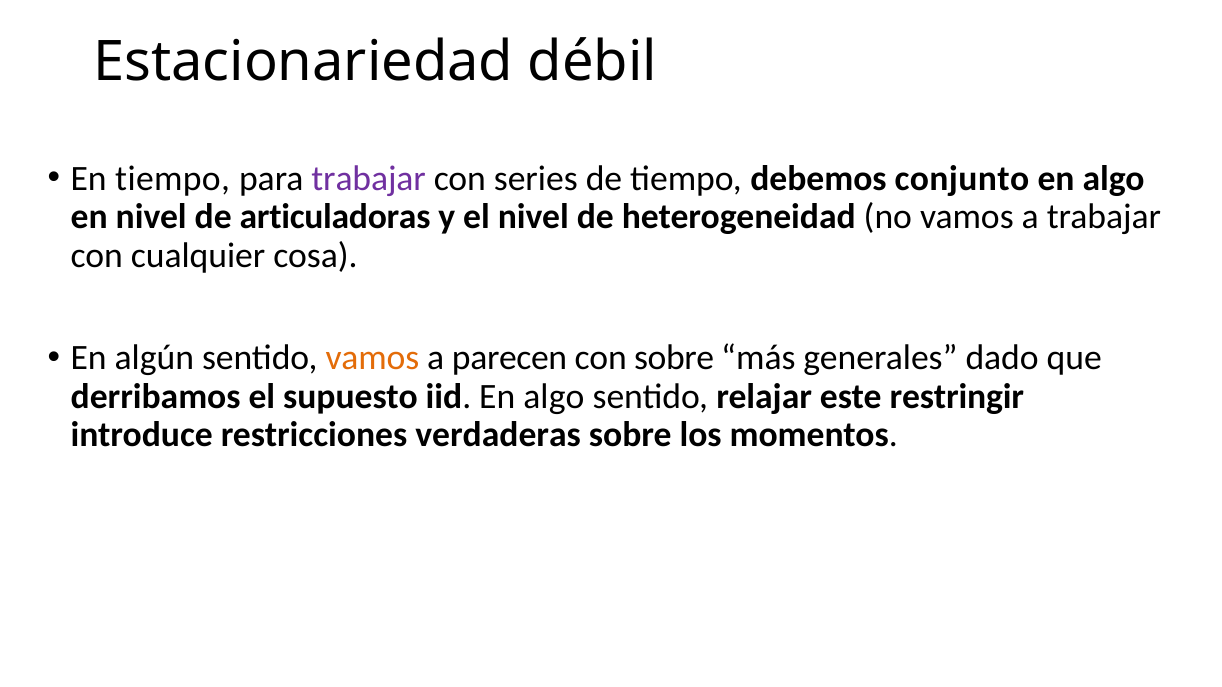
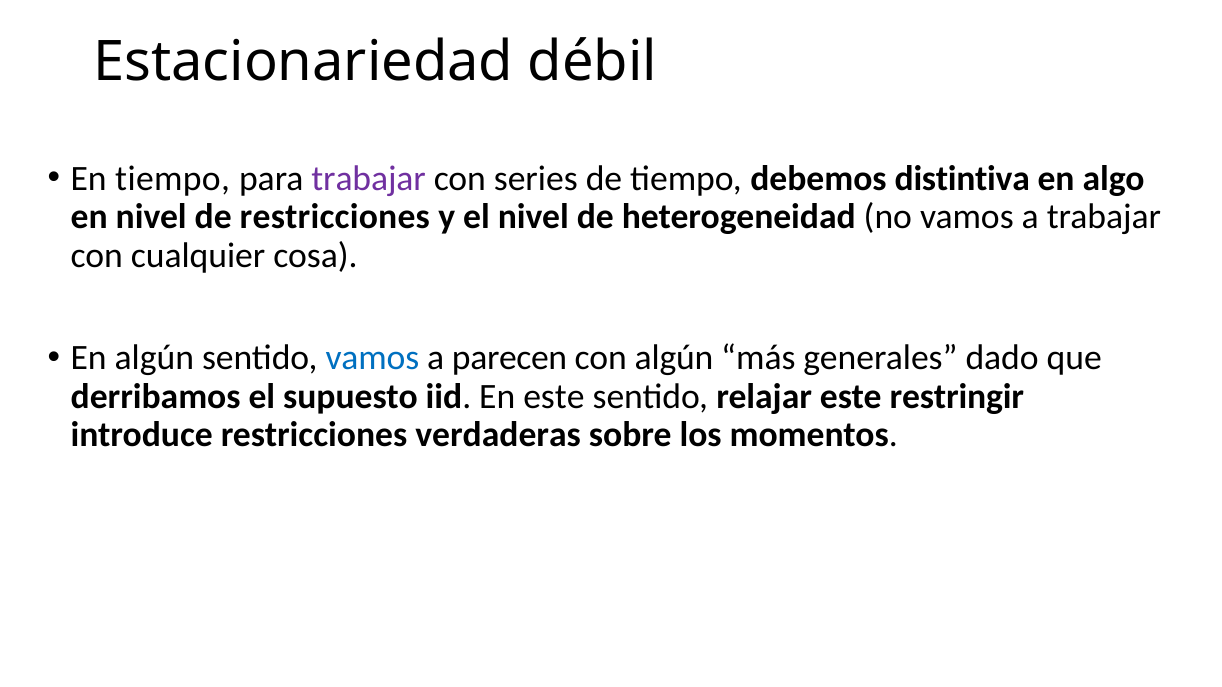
conjunto: conjunto -> distintiva
de articuladoras: articuladoras -> restricciones
vamos at (372, 358) colour: orange -> blue
con sobre: sobre -> algún
iid En algo: algo -> este
